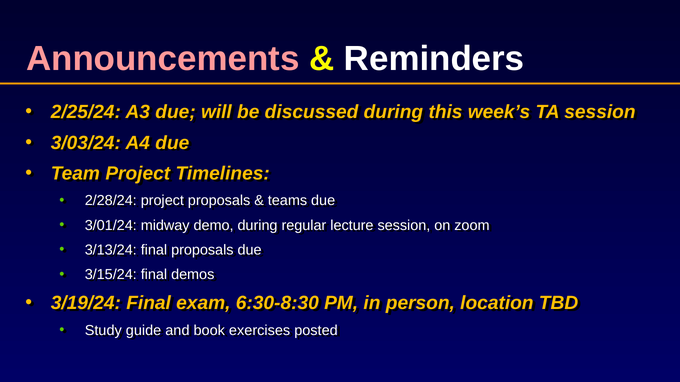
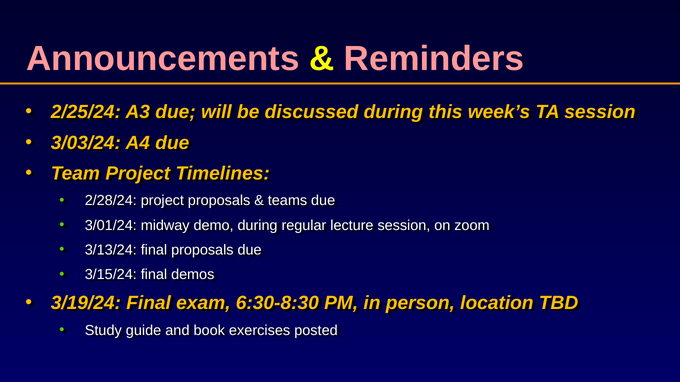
Reminders colour: white -> pink
